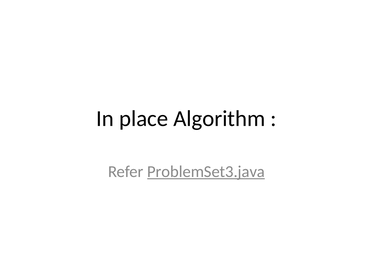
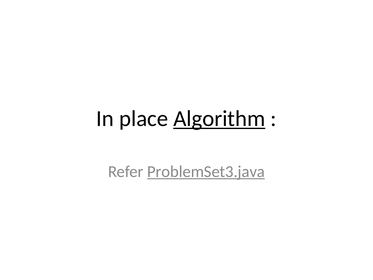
Algorithm underline: none -> present
